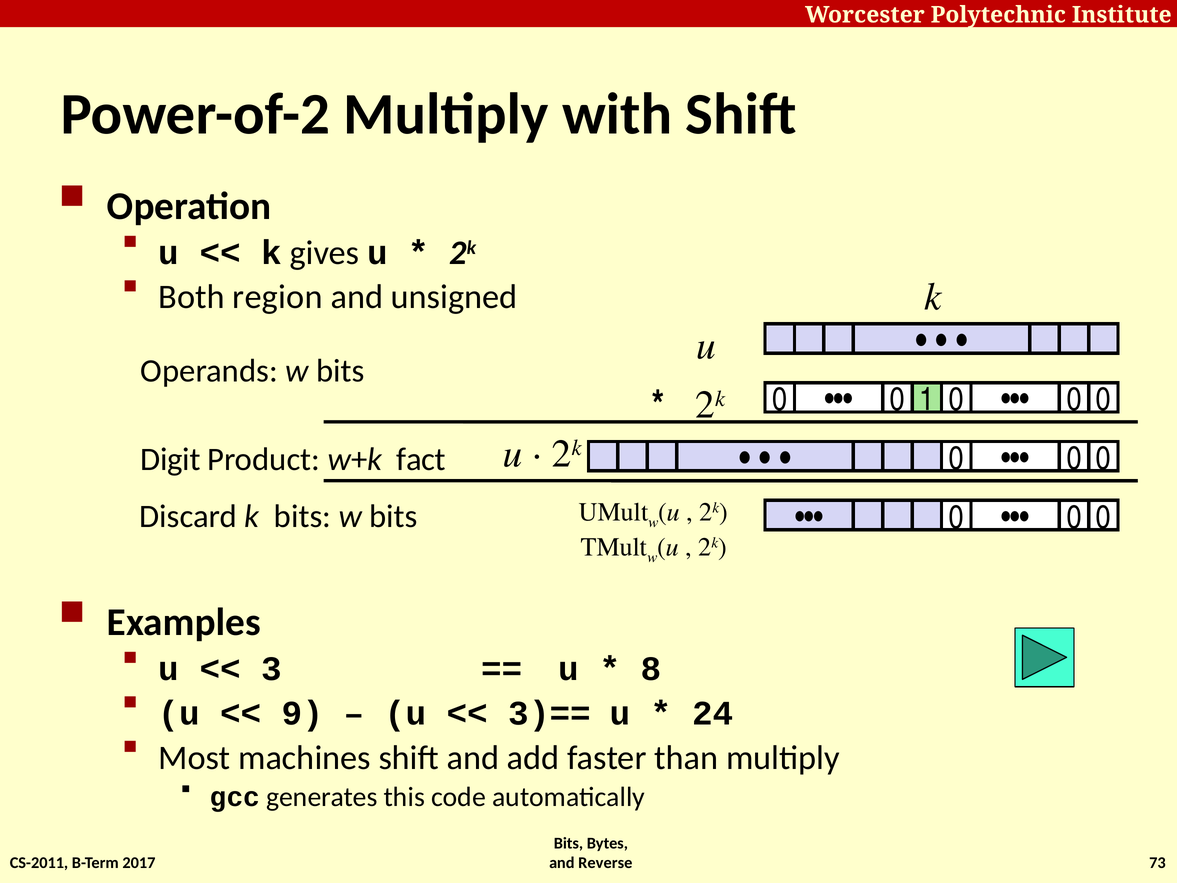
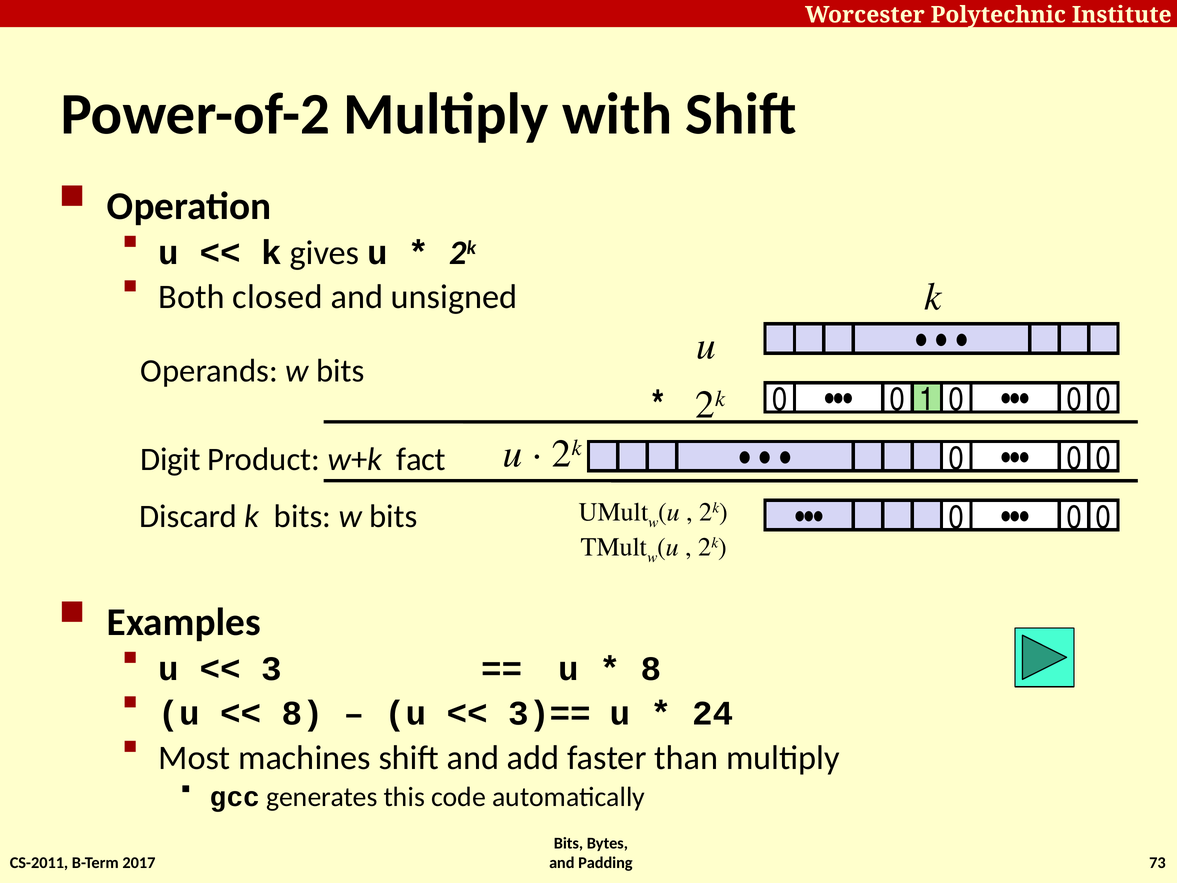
region: region -> closed
9 at (303, 713): 9 -> 8
Reverse: Reverse -> Padding
